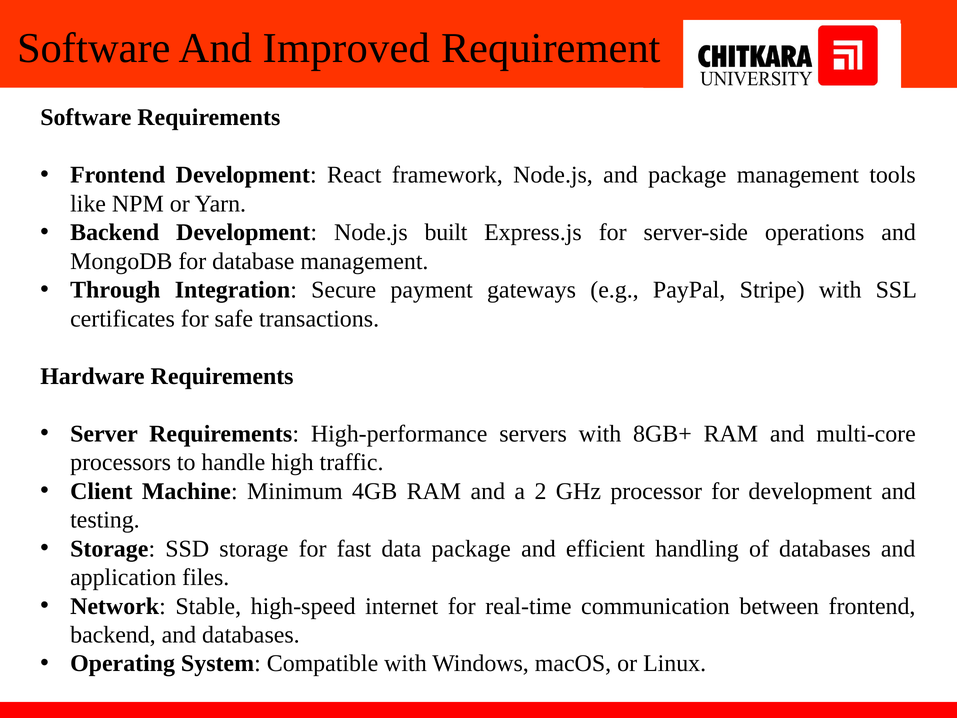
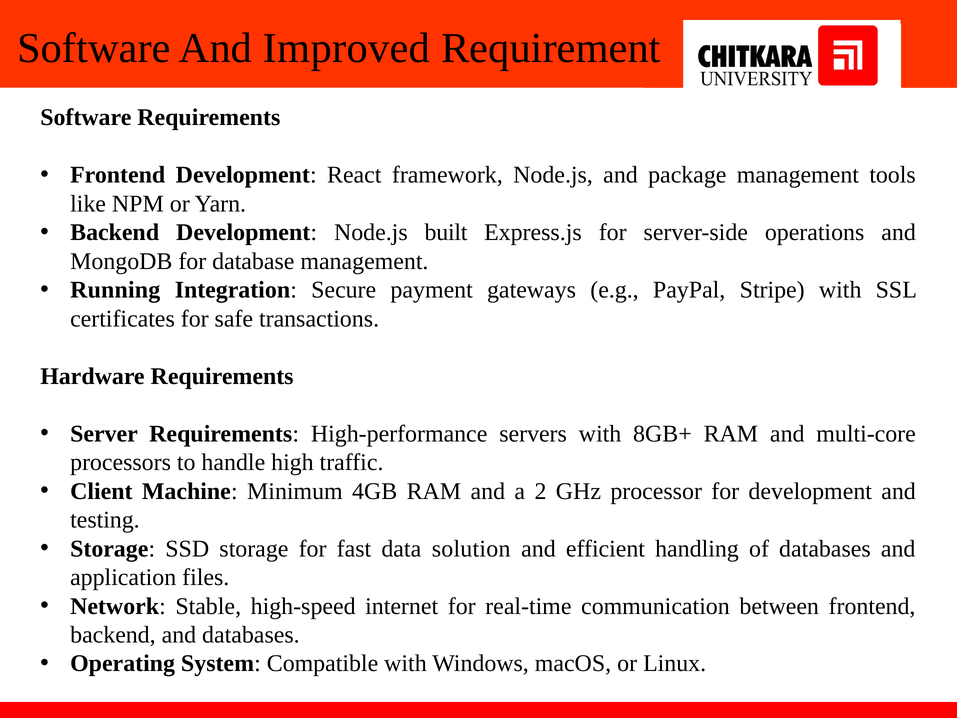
Through: Through -> Running
data package: package -> solution
